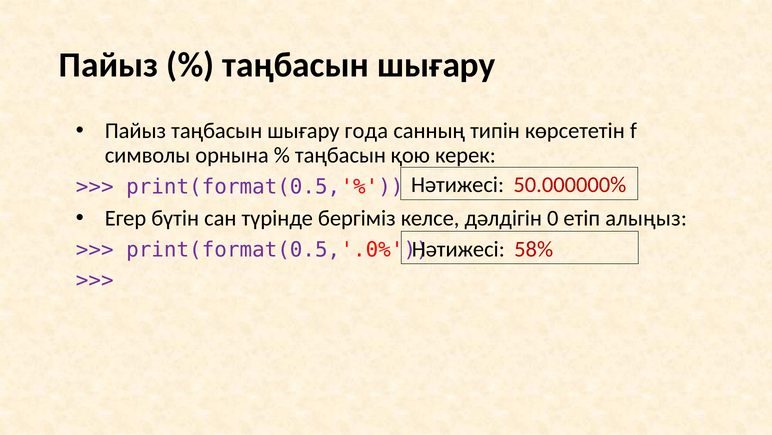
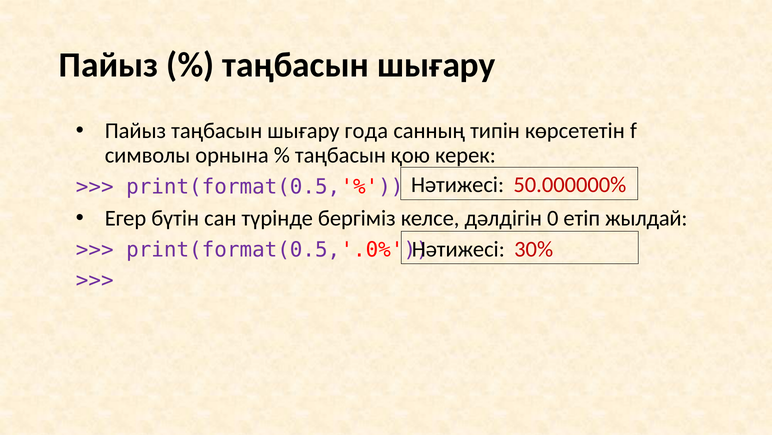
алыңыз: алыңыз -> жылдай
58%: 58% -> 30%
